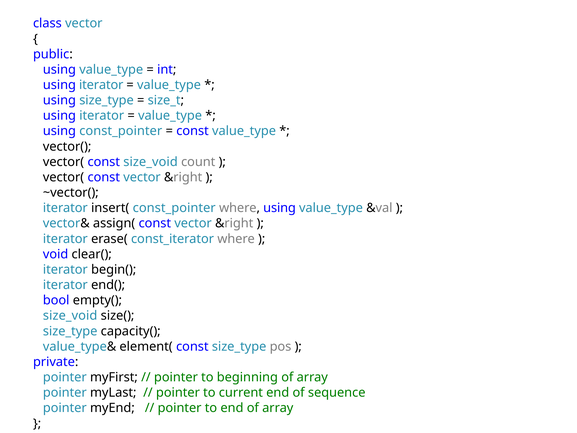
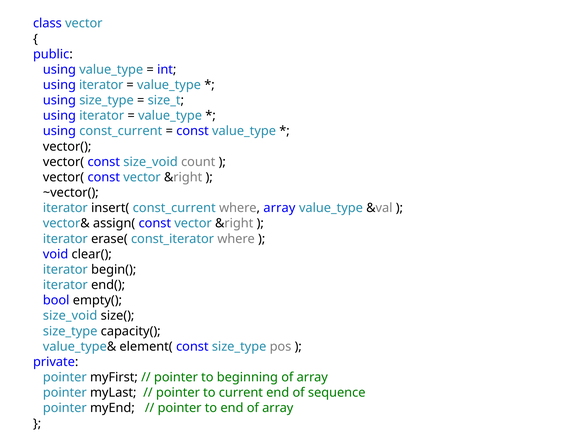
using const_pointer: const_pointer -> const_current
insert( const_pointer: const_pointer -> const_current
where using: using -> array
